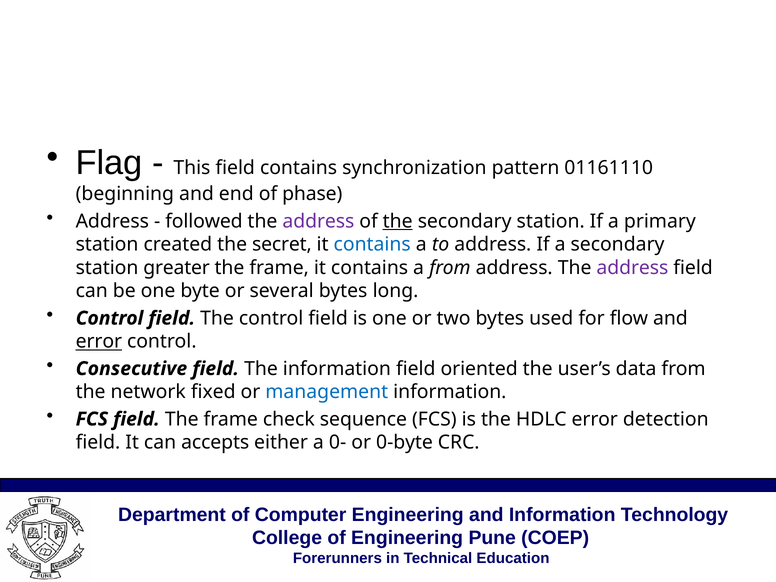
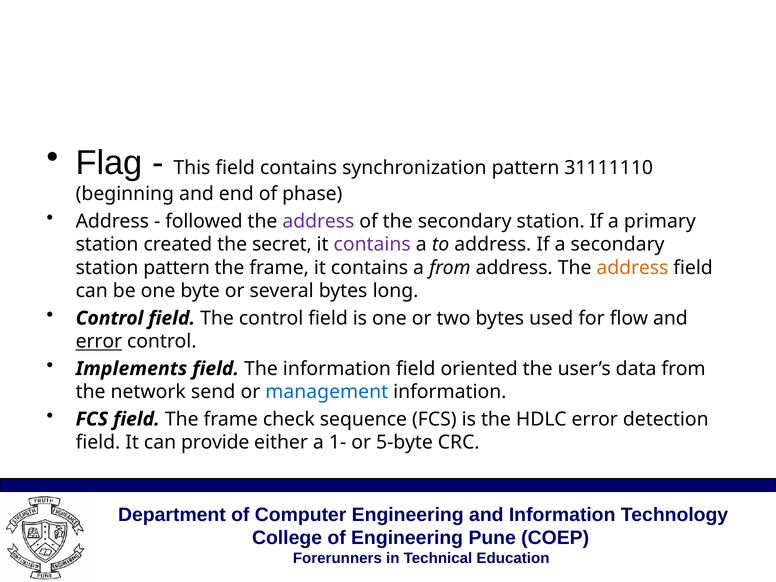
01161110: 01161110 -> 31111110
the at (398, 221) underline: present -> none
contains at (372, 245) colour: blue -> purple
station greater: greater -> pattern
address at (632, 268) colour: purple -> orange
Consecutive: Consecutive -> Implements
fixed: fixed -> send
accepts: accepts -> provide
0-: 0- -> 1-
0-byte: 0-byte -> 5-byte
